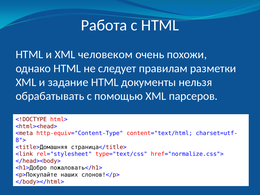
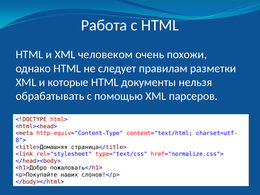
задание: задание -> которые
